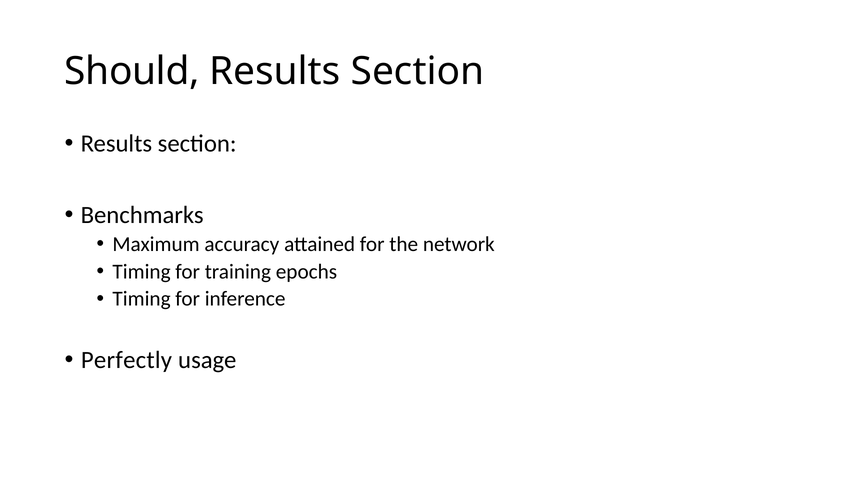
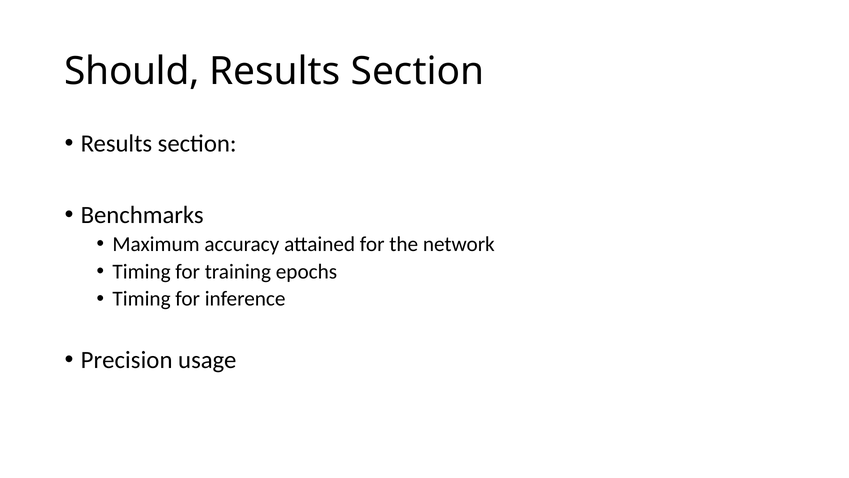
Perfectly: Perfectly -> Precision
